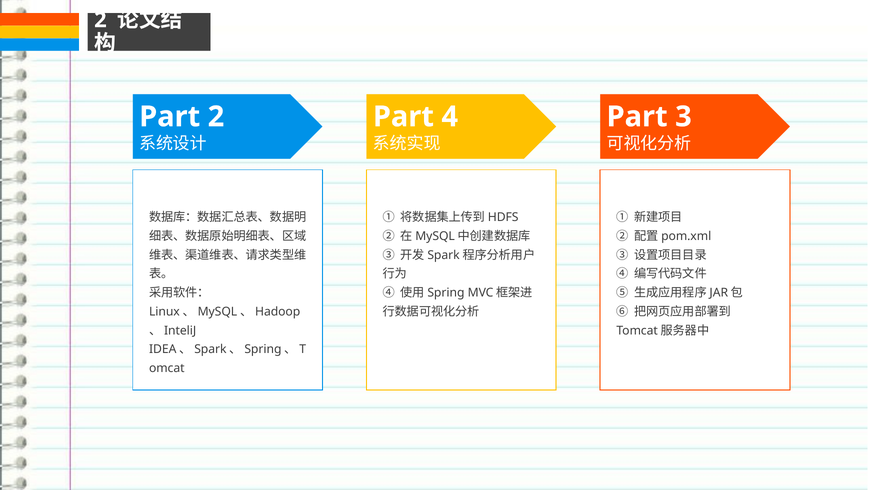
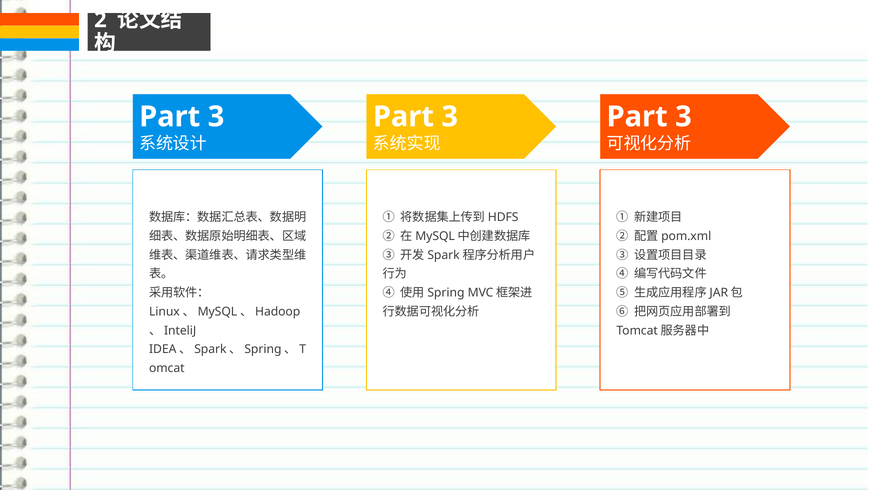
2 at (216, 117): 2 -> 3
4 at (450, 117): 4 -> 3
